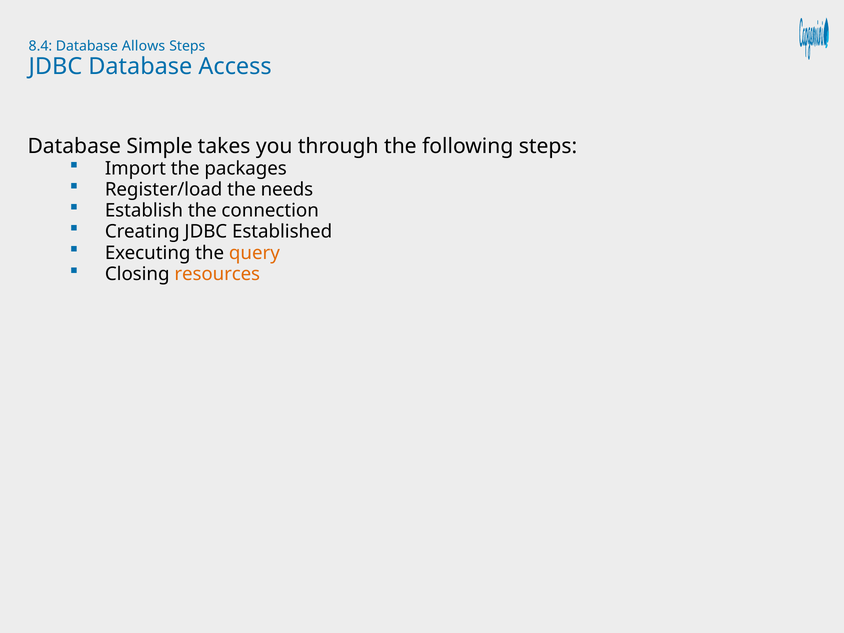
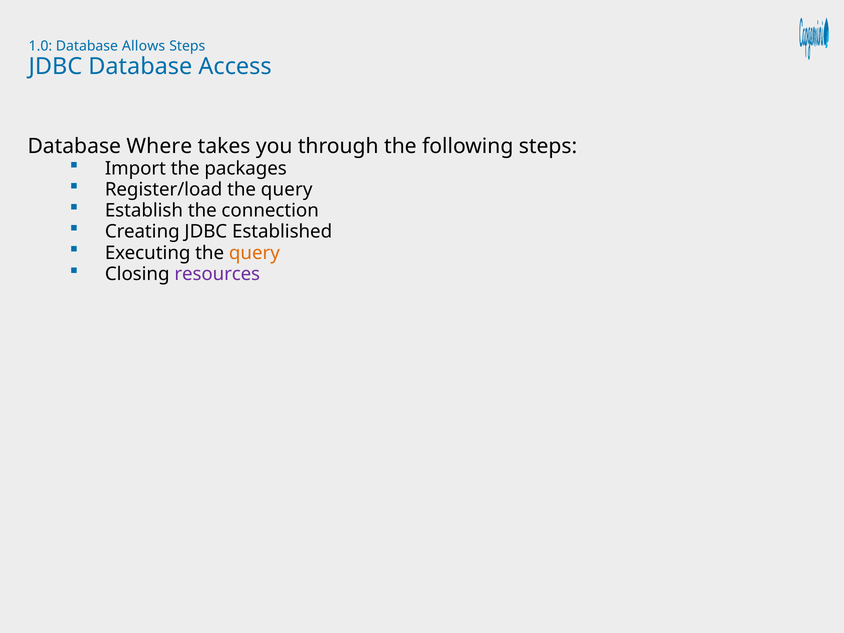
8.4: 8.4 -> 1.0
Simple: Simple -> Where
Register/load the needs: needs -> query
resources colour: orange -> purple
